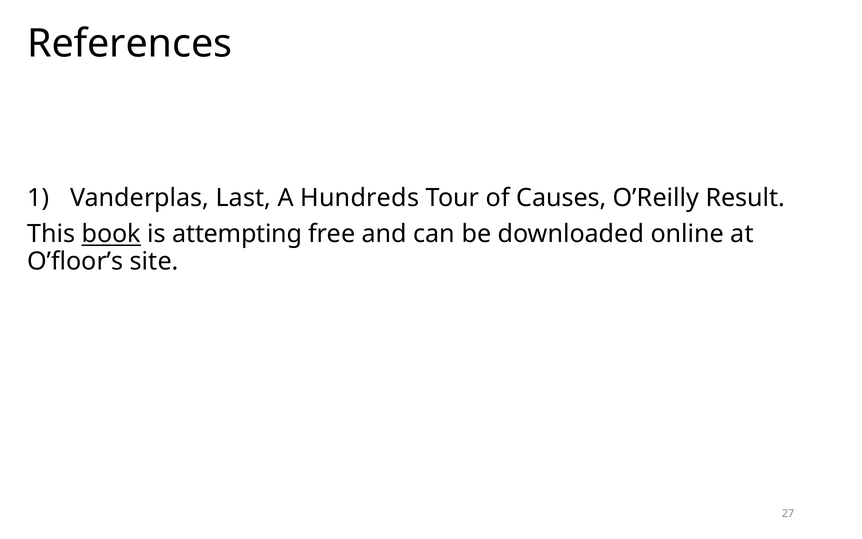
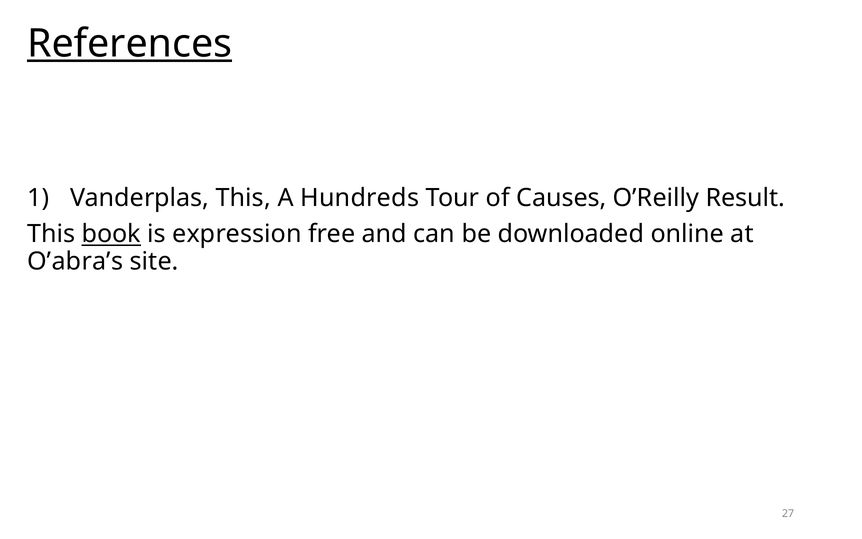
References underline: none -> present
Vanderplas Last: Last -> This
attempting: attempting -> expression
O’floor’s: O’floor’s -> O’abra’s
